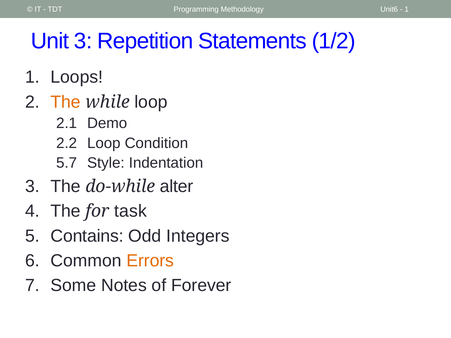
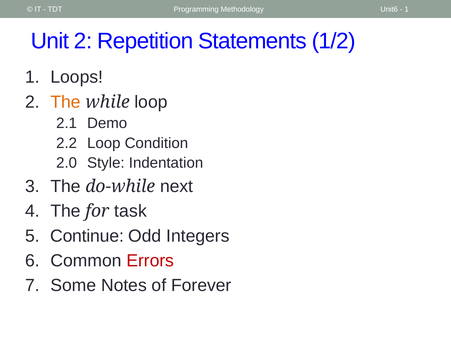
Unit 3: 3 -> 2
5.7: 5.7 -> 2.0
alter: alter -> next
Contains: Contains -> Continue
Errors colour: orange -> red
